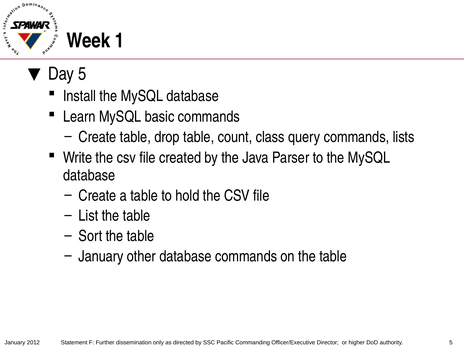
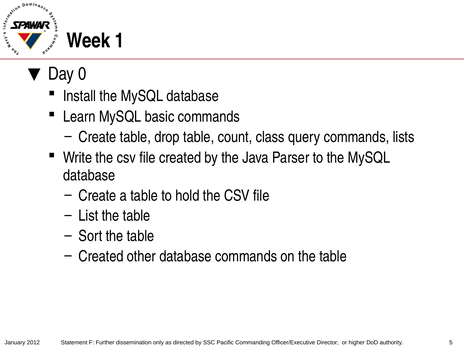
Day 5: 5 -> 0
January at (101, 256): January -> Created
